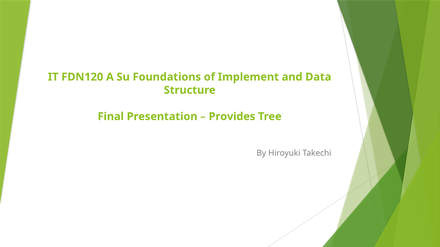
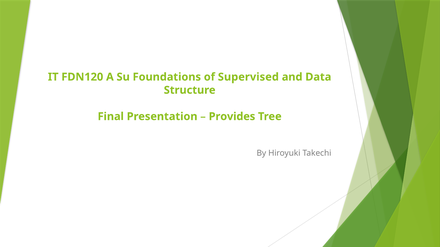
Implement: Implement -> Supervised
